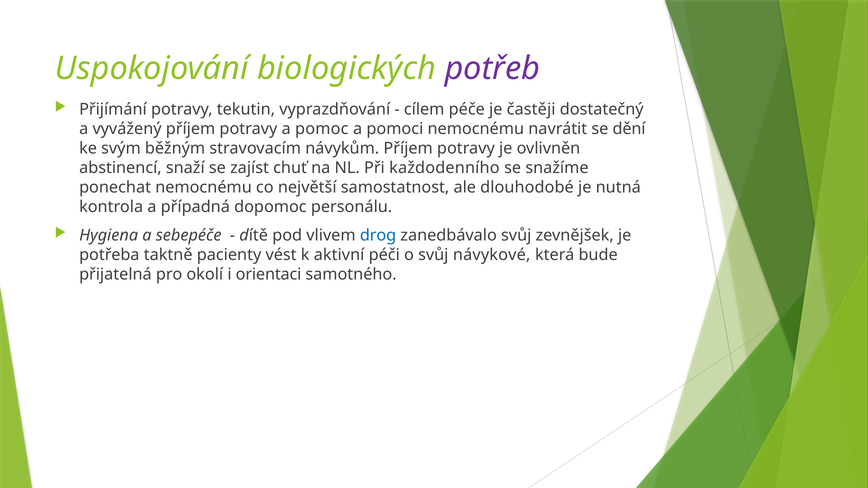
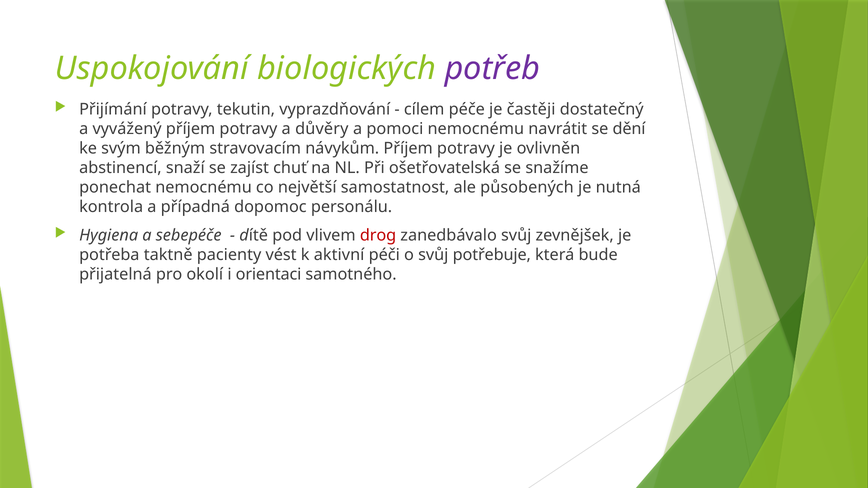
pomoc: pomoc -> důvěry
každodenního: každodenního -> ošetřovatelská
dlouhodobé: dlouhodobé -> působených
drog colour: blue -> red
návykové: návykové -> potřebuje
